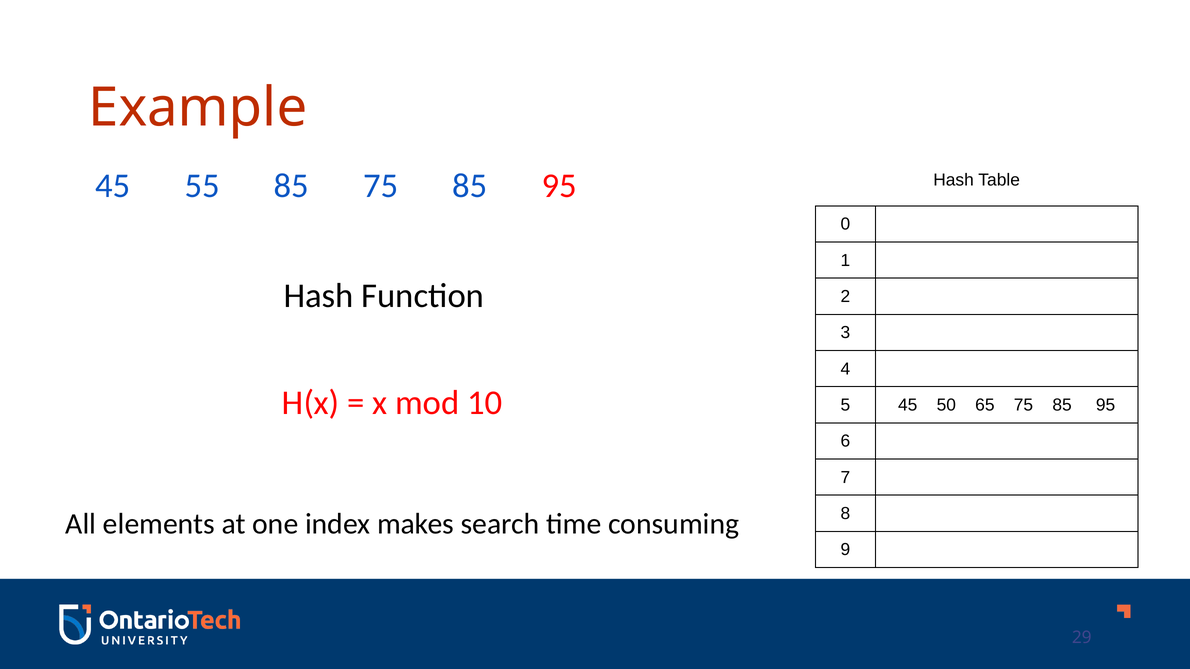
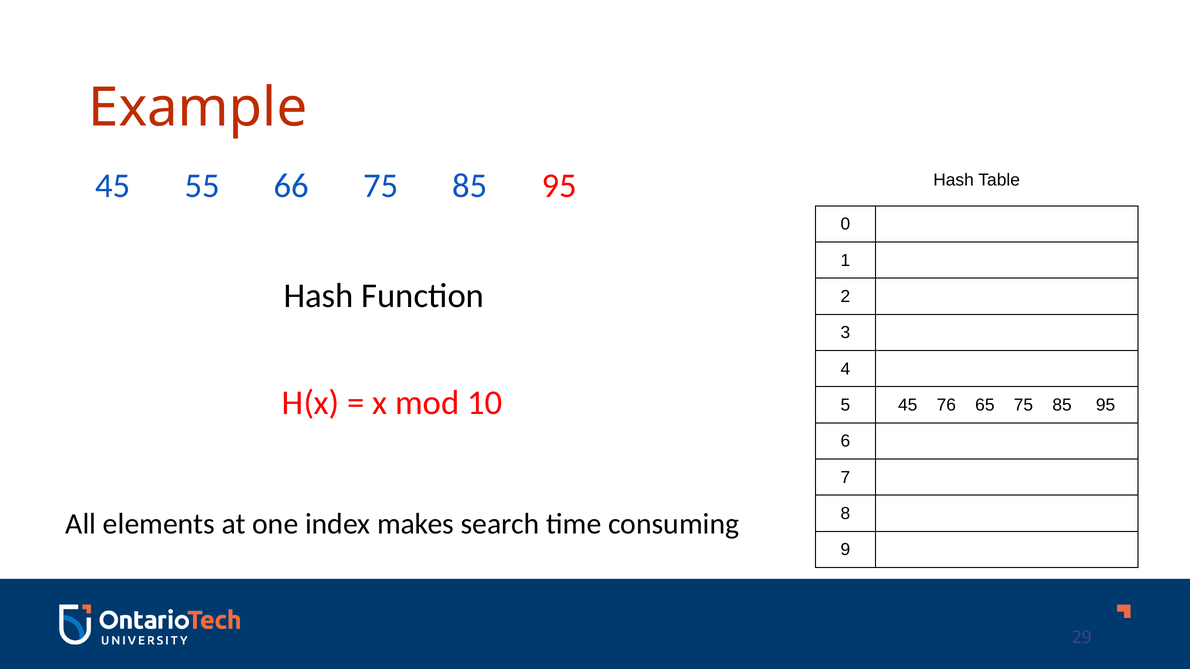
55 85: 85 -> 66
50: 50 -> 76
